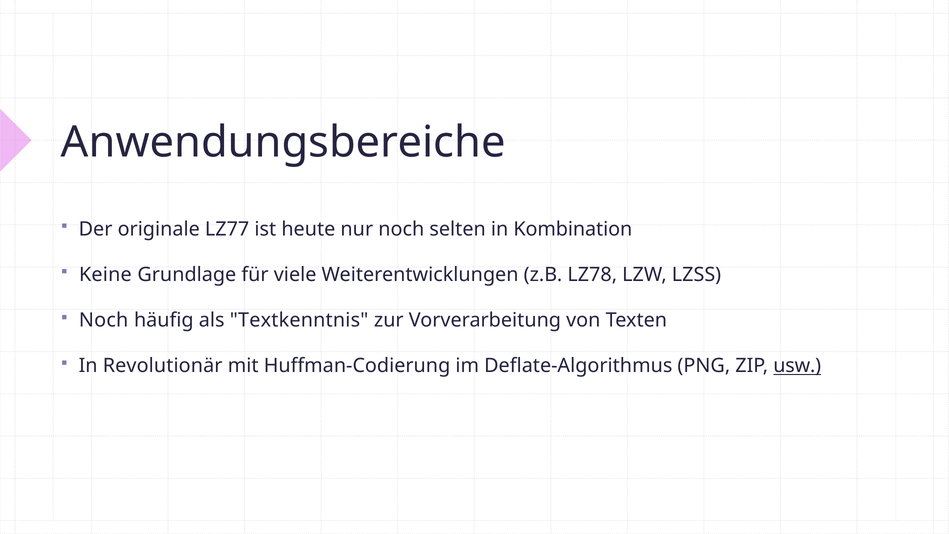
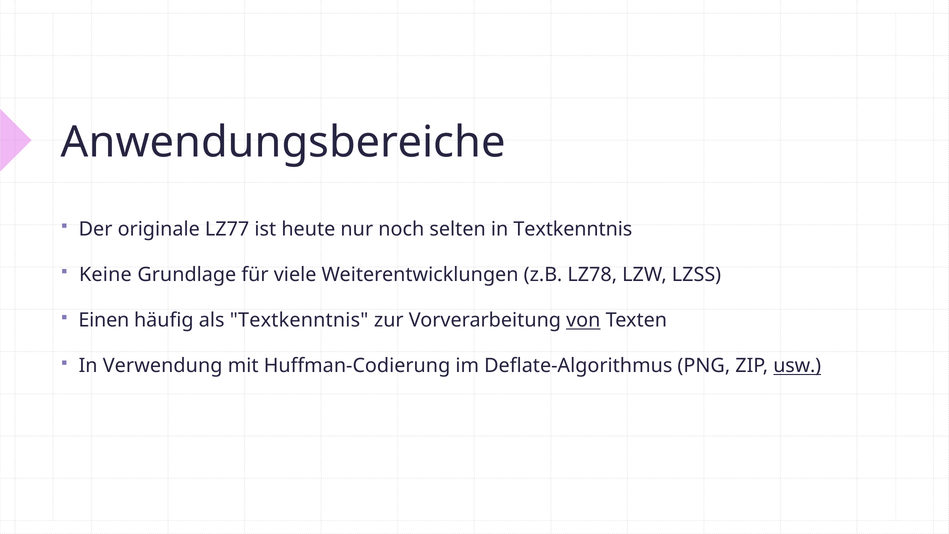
in Kombination: Kombination -> Textkenntnis
Noch at (104, 320): Noch -> Einen
von underline: none -> present
Revolutionär: Revolutionär -> Verwendung
